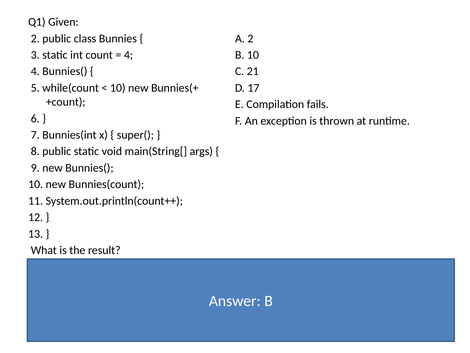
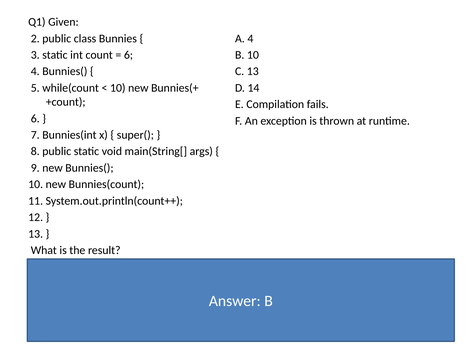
A 2: 2 -> 4
4 at (128, 55): 4 -> 6
C 21: 21 -> 13
17: 17 -> 14
